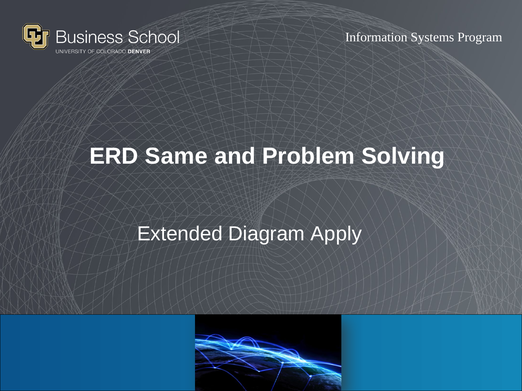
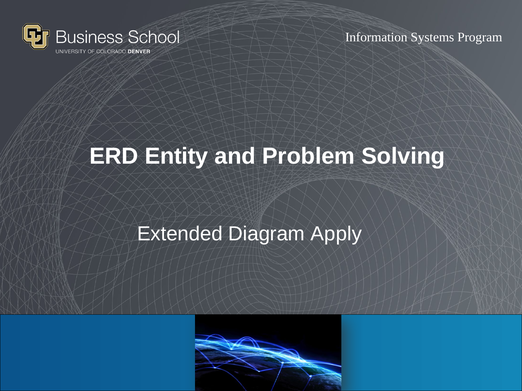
Same: Same -> Entity
